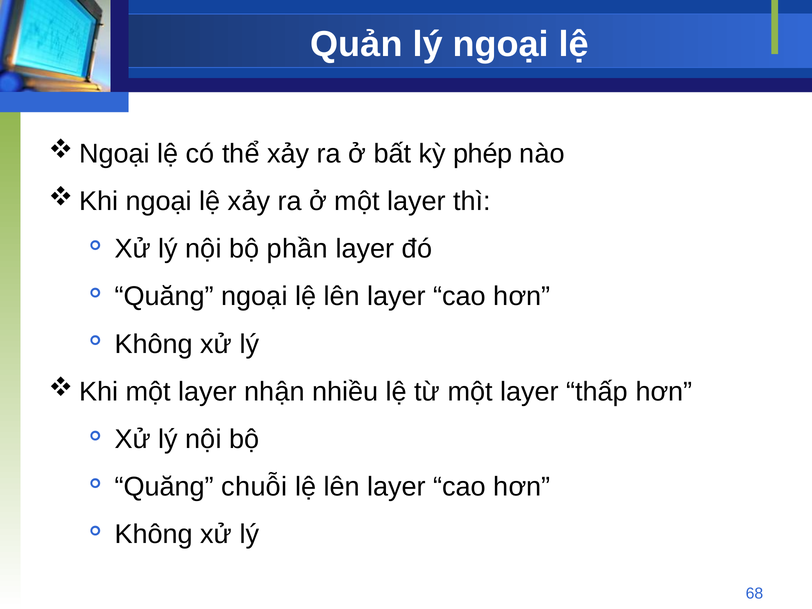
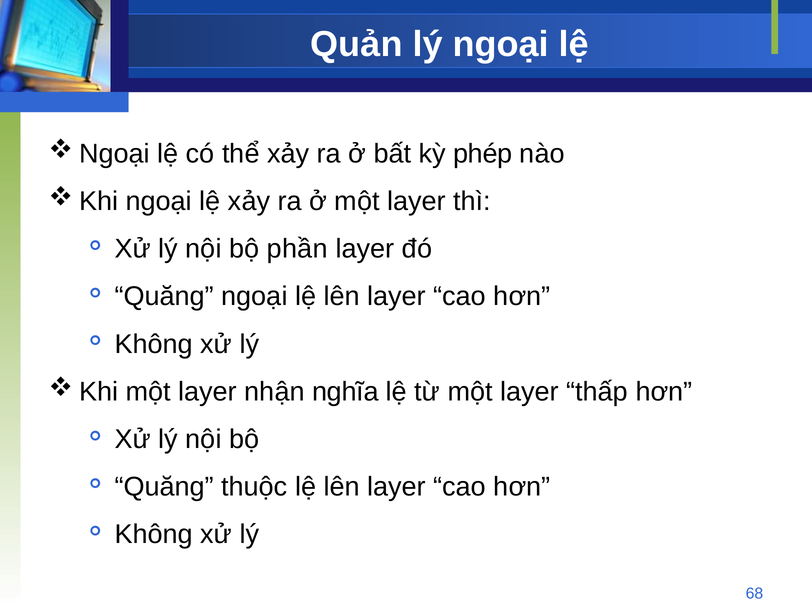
nhiều: nhiều -> nghĩa
chuỗi: chuỗi -> thuộc
